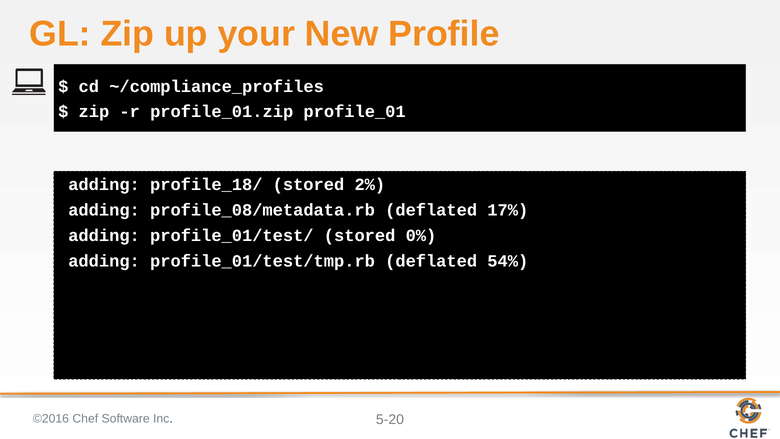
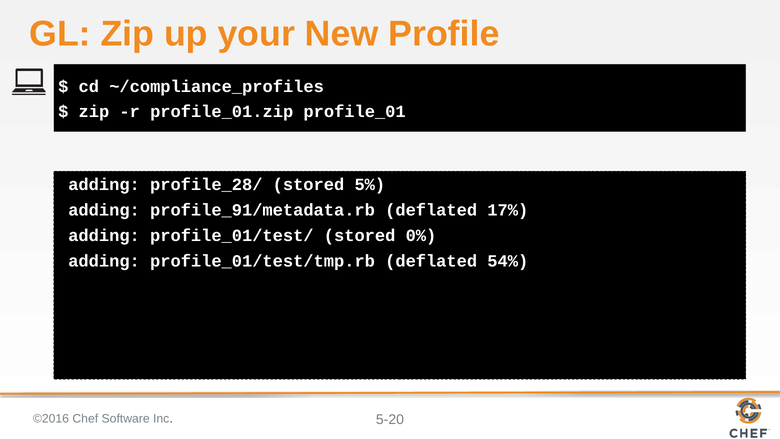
profile_18/: profile_18/ -> profile_28/
2%: 2% -> 5%
profile_08/metadata.rb: profile_08/metadata.rb -> profile_91/metadata.rb
